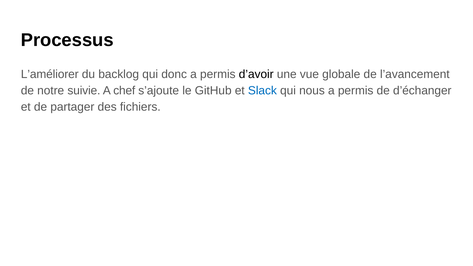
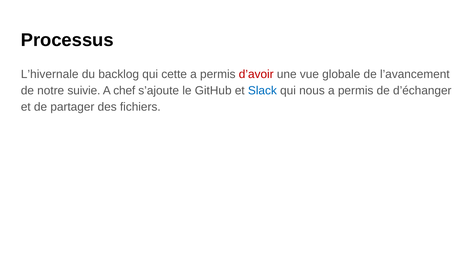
L’améliorer: L’améliorer -> L’hivernale
donc: donc -> cette
d’avoir colour: black -> red
